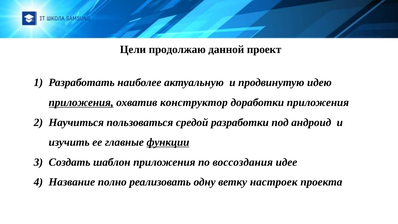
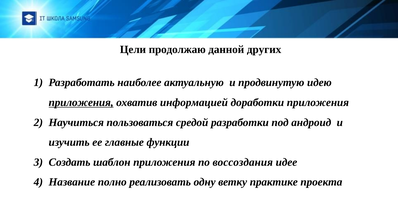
проект: проект -> других
конструктор: конструктор -> информацией
функции underline: present -> none
настроек: настроек -> практике
